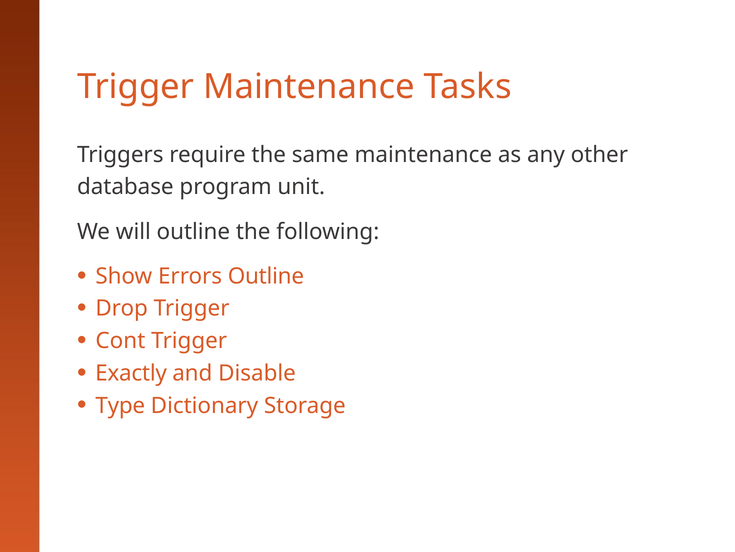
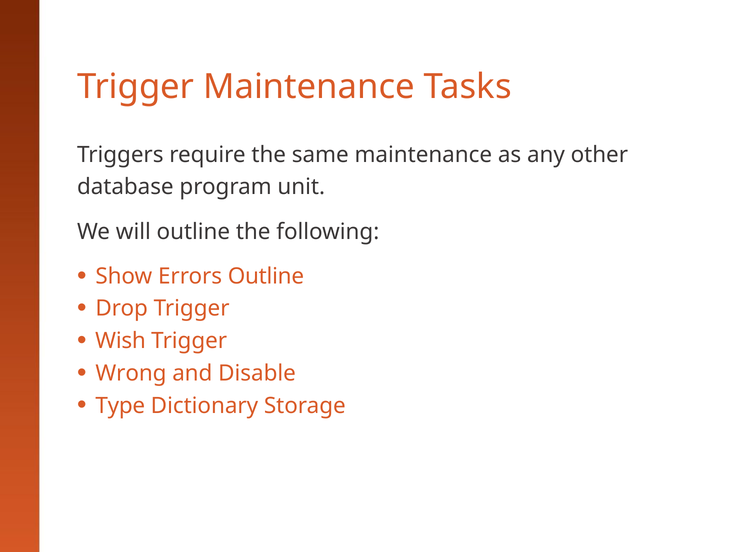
Cont: Cont -> Wish
Exactly: Exactly -> Wrong
